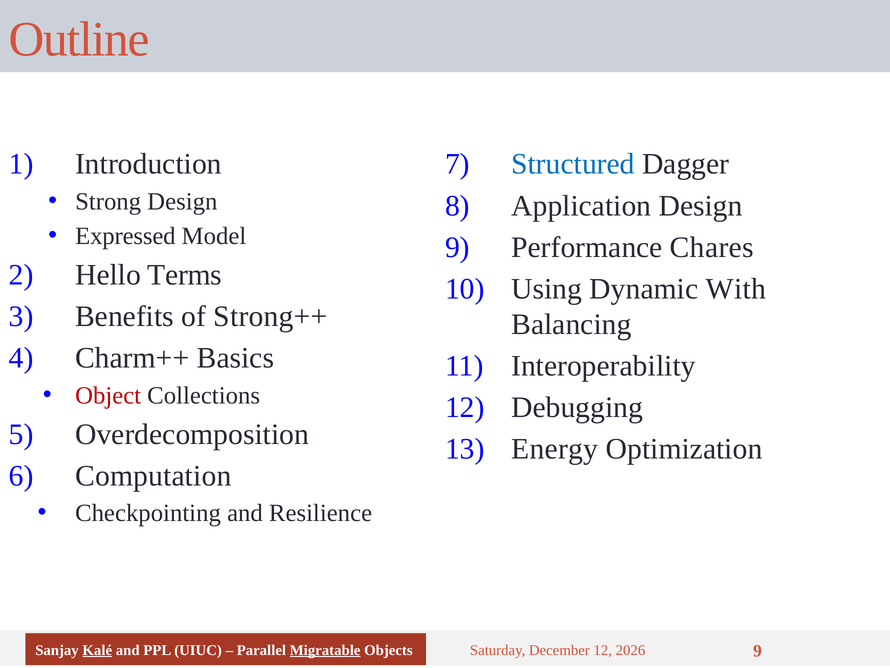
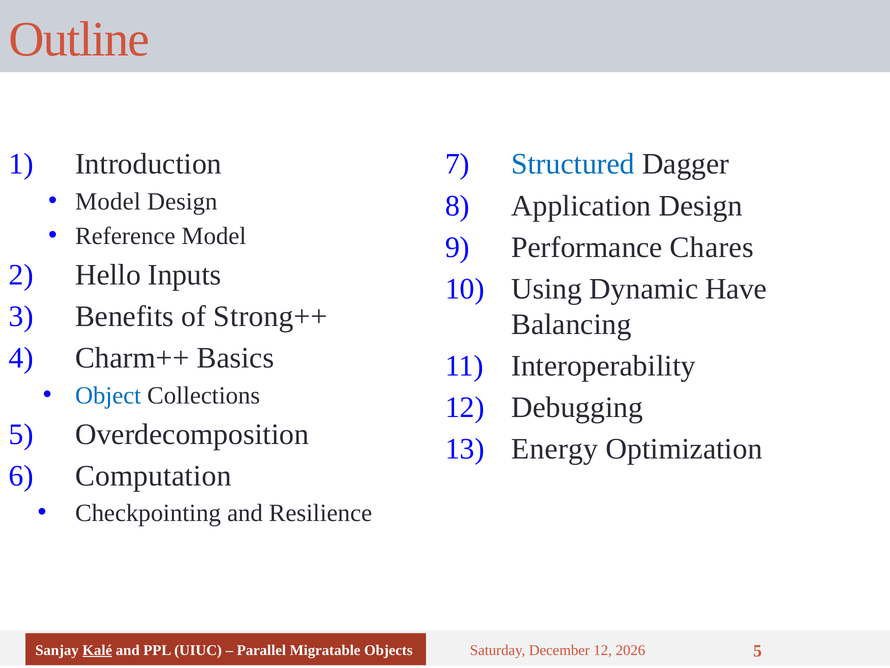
Strong at (108, 201): Strong -> Model
Expressed: Expressed -> Reference
Terms: Terms -> Inputs
With: With -> Have
Object colour: red -> blue
Migratable underline: present -> none
9 at (757, 650): 9 -> 5
